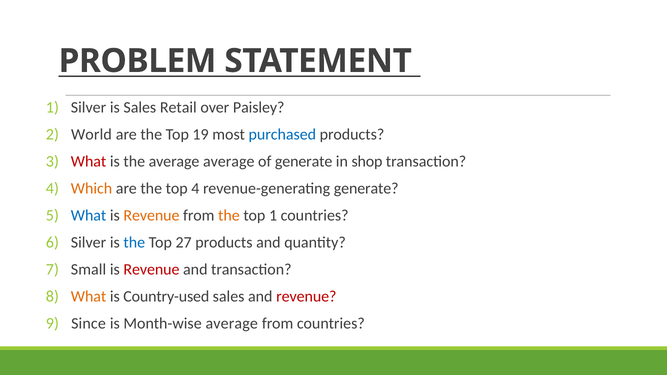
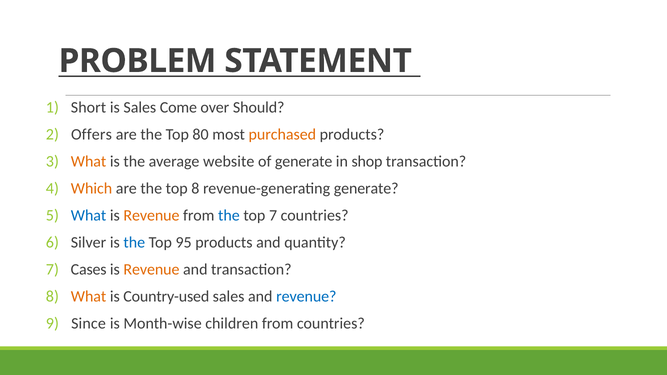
Silver at (89, 108): Silver -> Short
Retail: Retail -> Come
Paisley: Paisley -> Should
World: World -> Offers
19: 19 -> 80
purchased colour: blue -> orange
What at (89, 162) colour: red -> orange
average average: average -> website
top 4: 4 -> 8
the at (229, 216) colour: orange -> blue
top 1: 1 -> 7
27: 27 -> 95
Small: Small -> Cases
Revenue at (151, 270) colour: red -> orange
revenue at (306, 297) colour: red -> blue
Month-wise average: average -> children
